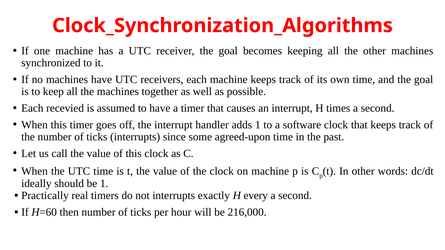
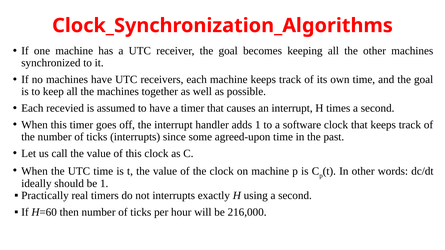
every: every -> using
